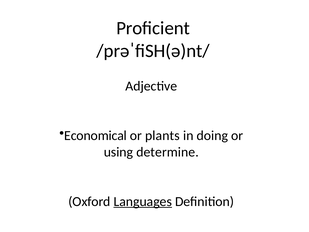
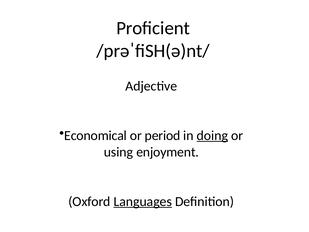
plants: plants -> period
doing underline: none -> present
determine: determine -> enjoyment
